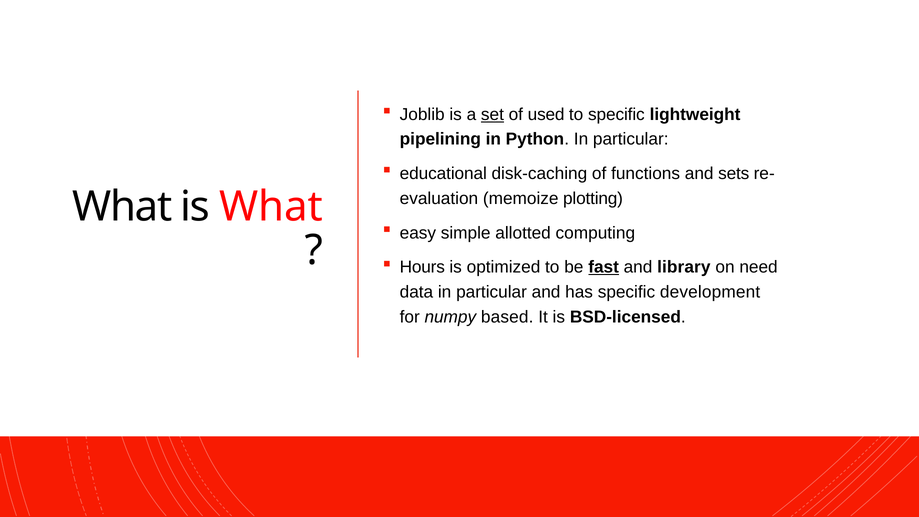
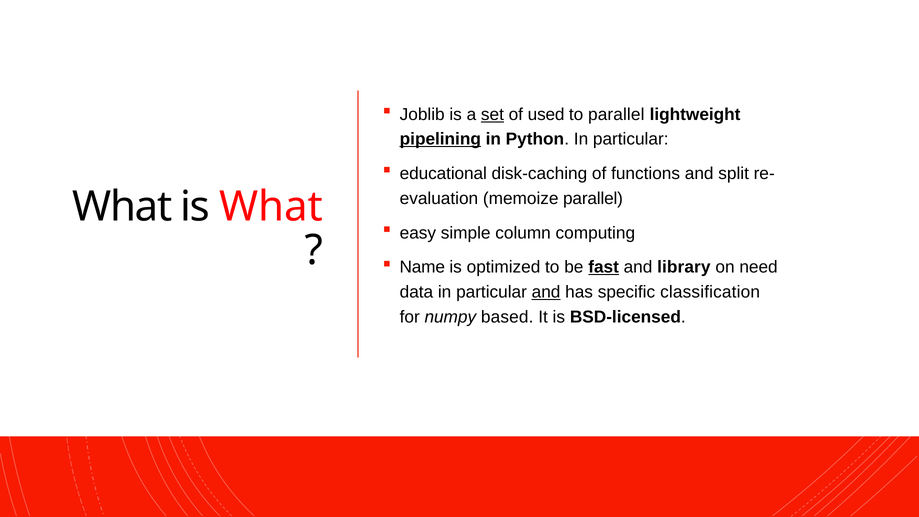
to specific: specific -> parallel
pipelining underline: none -> present
sets: sets -> split
memoize plotting: plotting -> parallel
allotted: allotted -> column
Hours: Hours -> Name
and at (546, 292) underline: none -> present
development: development -> classification
